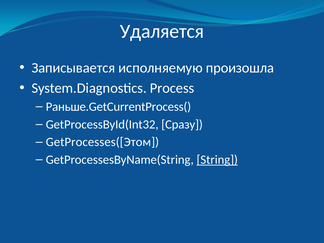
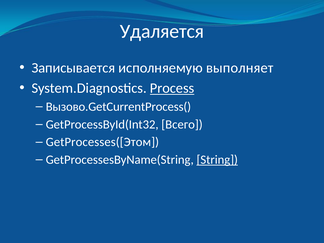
произошла: произошла -> выполняет
Process underline: none -> present
Раньше.GetCurrentProcess(: Раньше.GetCurrentProcess( -> Вызово.GetCurrentProcess(
Сразу: Сразу -> Всего
